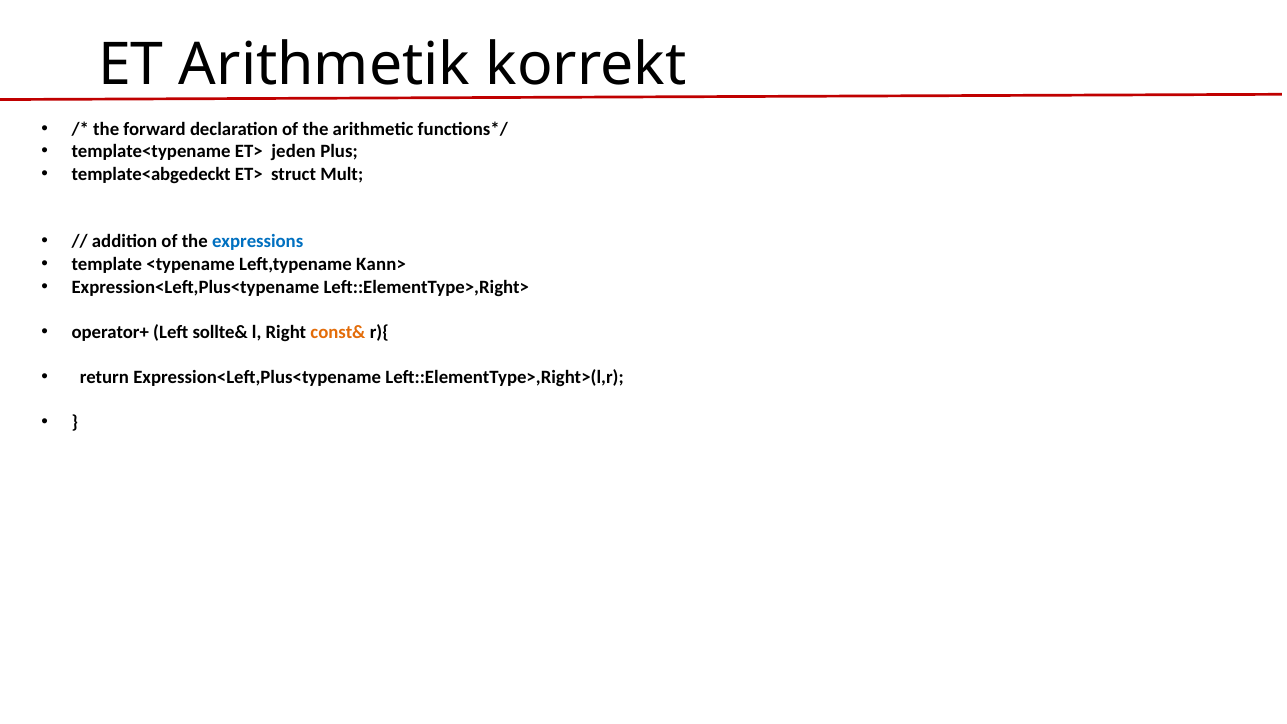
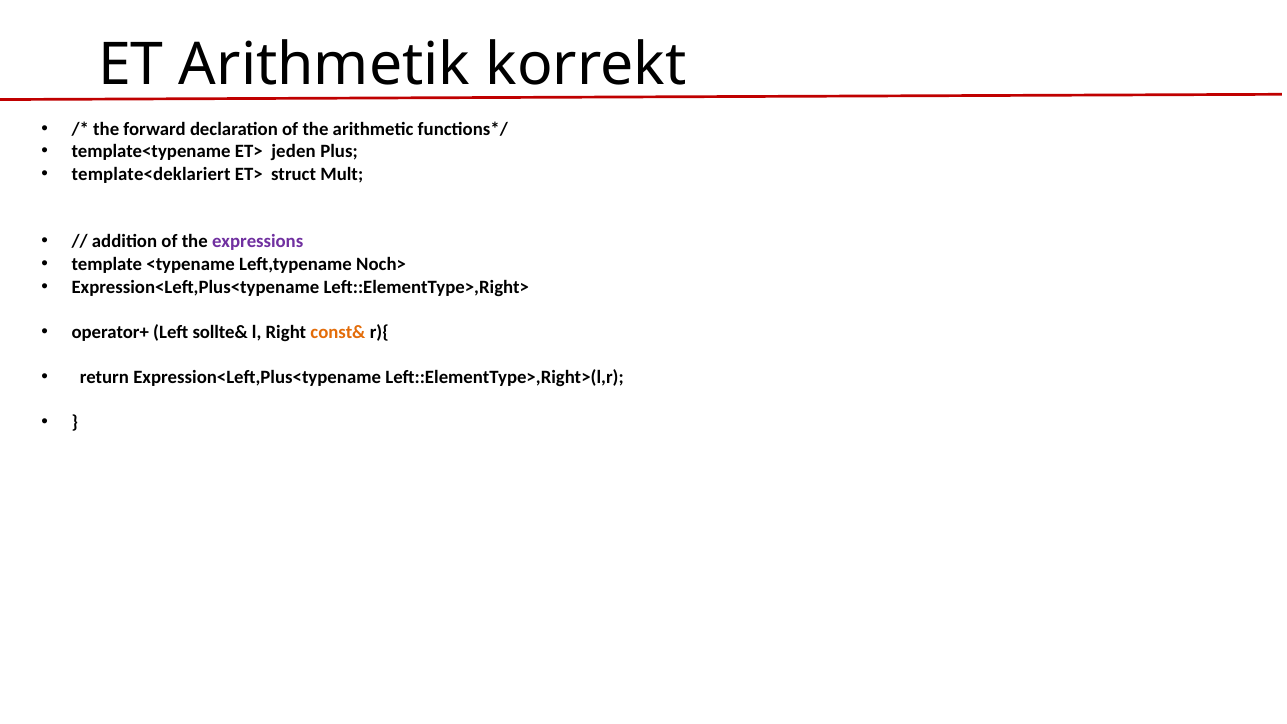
template<abgedeckt: template<abgedeckt -> template<deklariert
expressions colour: blue -> purple
Kann>: Kann> -> Noch>
